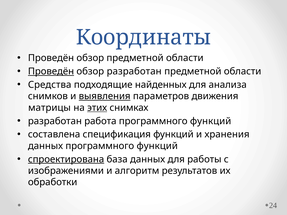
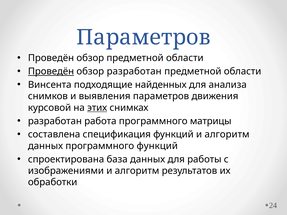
Координаты at (144, 37): Координаты -> Параметров
Средства: Средства -> Винсента
выявления underline: present -> none
матрицы: матрицы -> курсовой
функций at (211, 121): функций -> матрицы
функций и хранения: хранения -> алгоритм
спроектирована underline: present -> none
